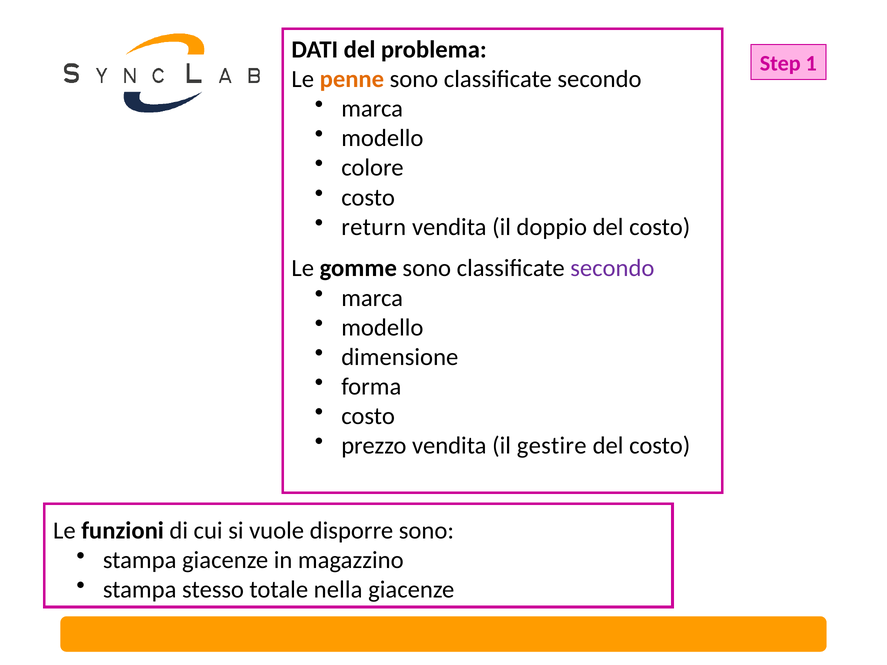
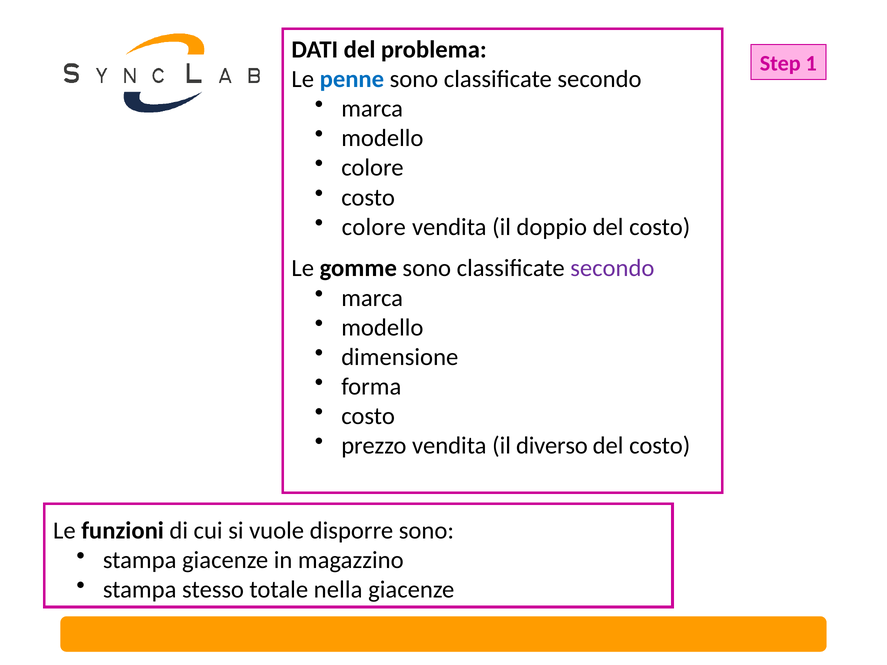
penne colour: orange -> blue
return at (374, 227): return -> colore
gestire: gestire -> diverso
